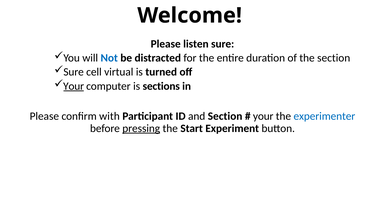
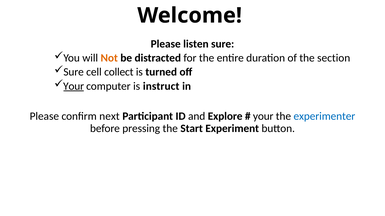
Not colour: blue -> orange
virtual: virtual -> collect
sections: sections -> instruct
with: with -> next
and Section: Section -> Explore
pressing underline: present -> none
